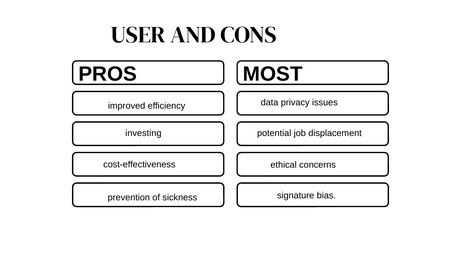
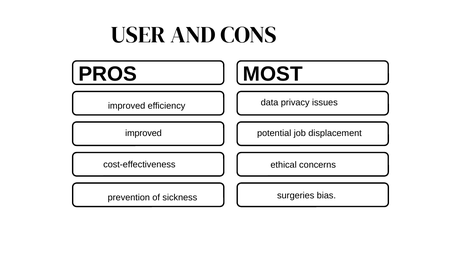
investing at (143, 133): investing -> improved
signature: signature -> surgeries
